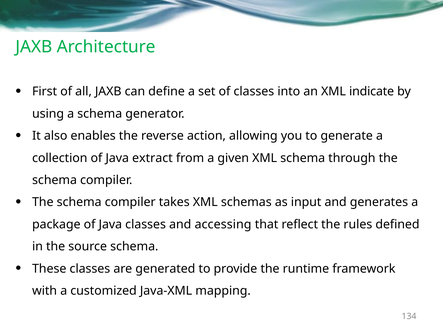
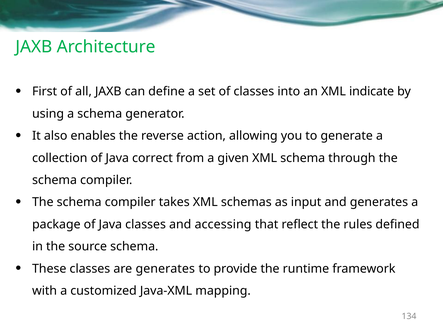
extract: extract -> correct
are generated: generated -> generates
